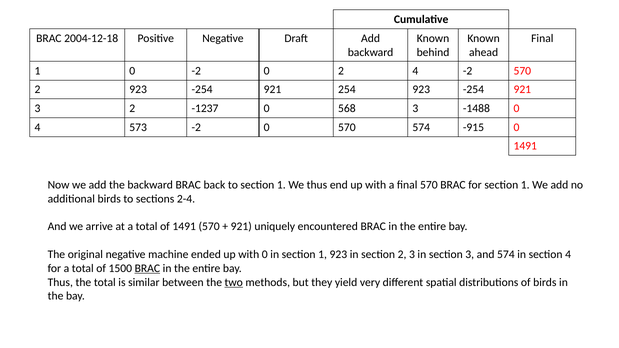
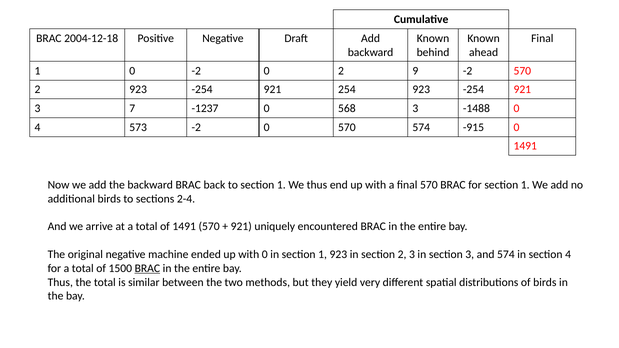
2 4: 4 -> 9
3 2: 2 -> 7
two underline: present -> none
